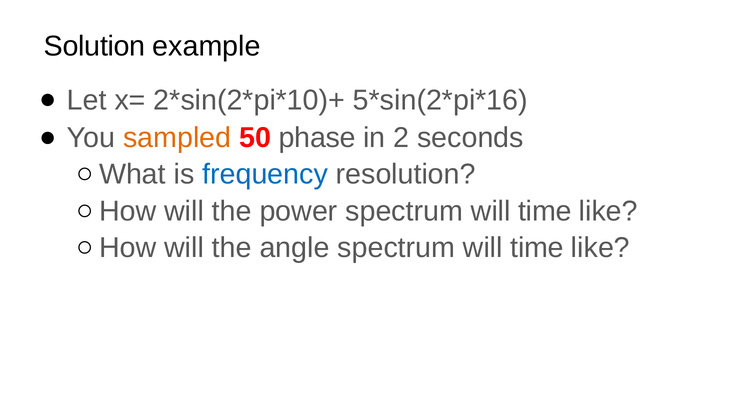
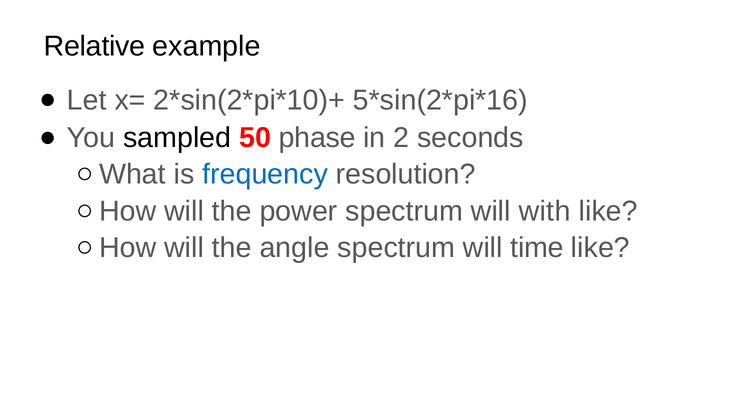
Solution: Solution -> Relative
sampled colour: orange -> black
power spectrum will time: time -> with
